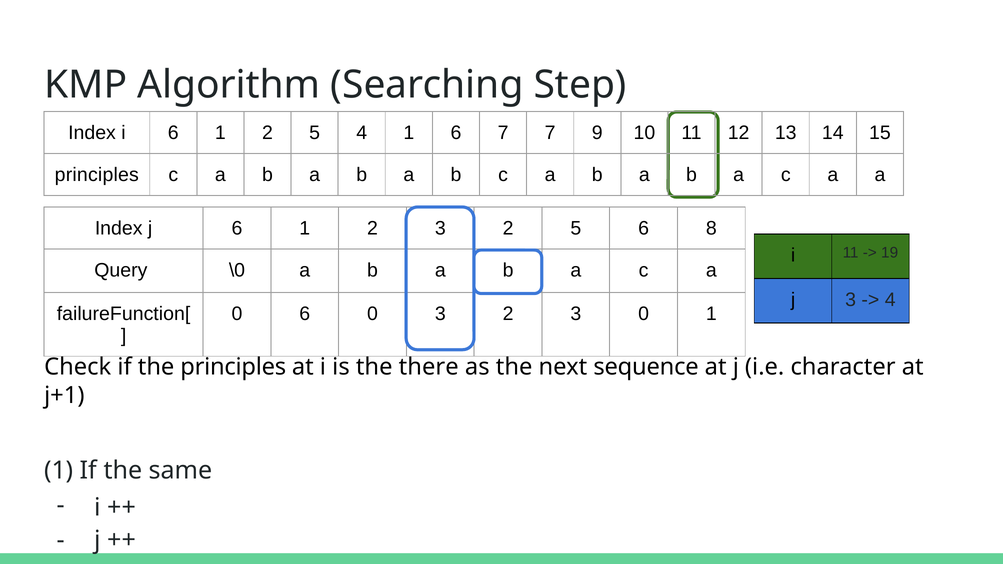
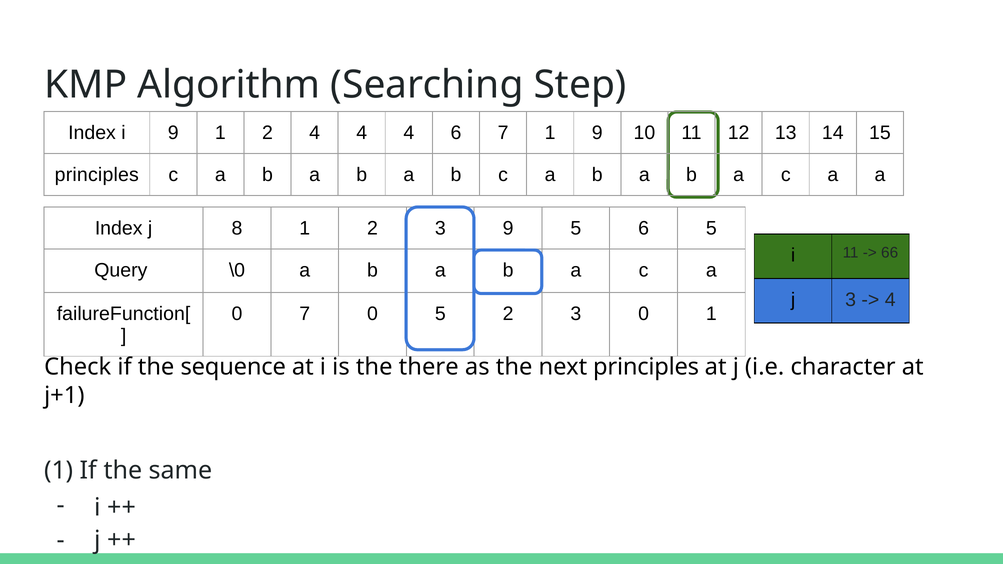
i 6: 6 -> 9
1 2 5: 5 -> 4
1 at (409, 133): 1 -> 4
7 7: 7 -> 1
j 6: 6 -> 8
2 3 2: 2 -> 9
6 8: 8 -> 5
19: 19 -> 66
0 6: 6 -> 7
0 3: 3 -> 5
the principles: principles -> sequence
next sequence: sequence -> principles
